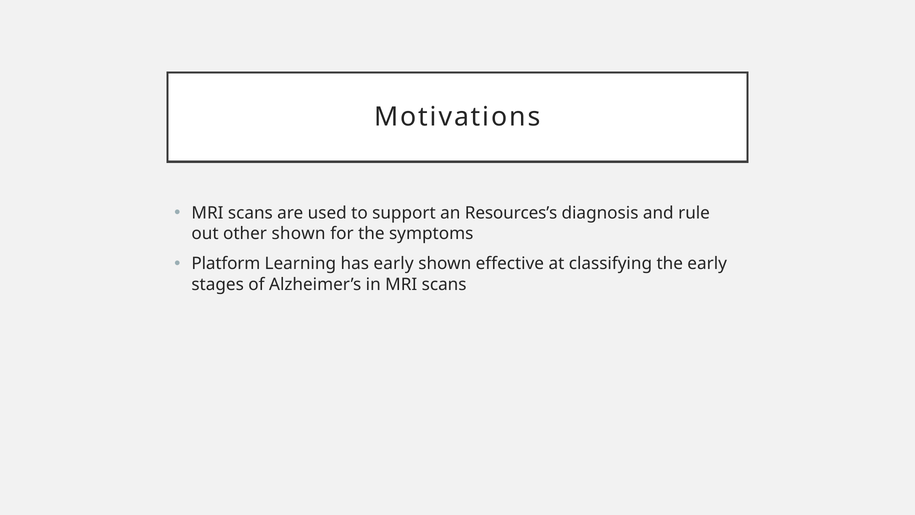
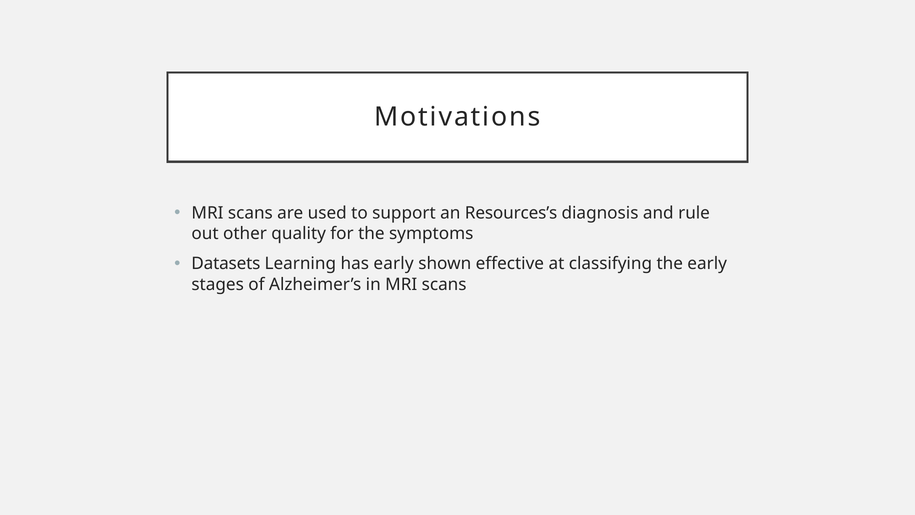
other shown: shown -> quality
Platform: Platform -> Datasets
